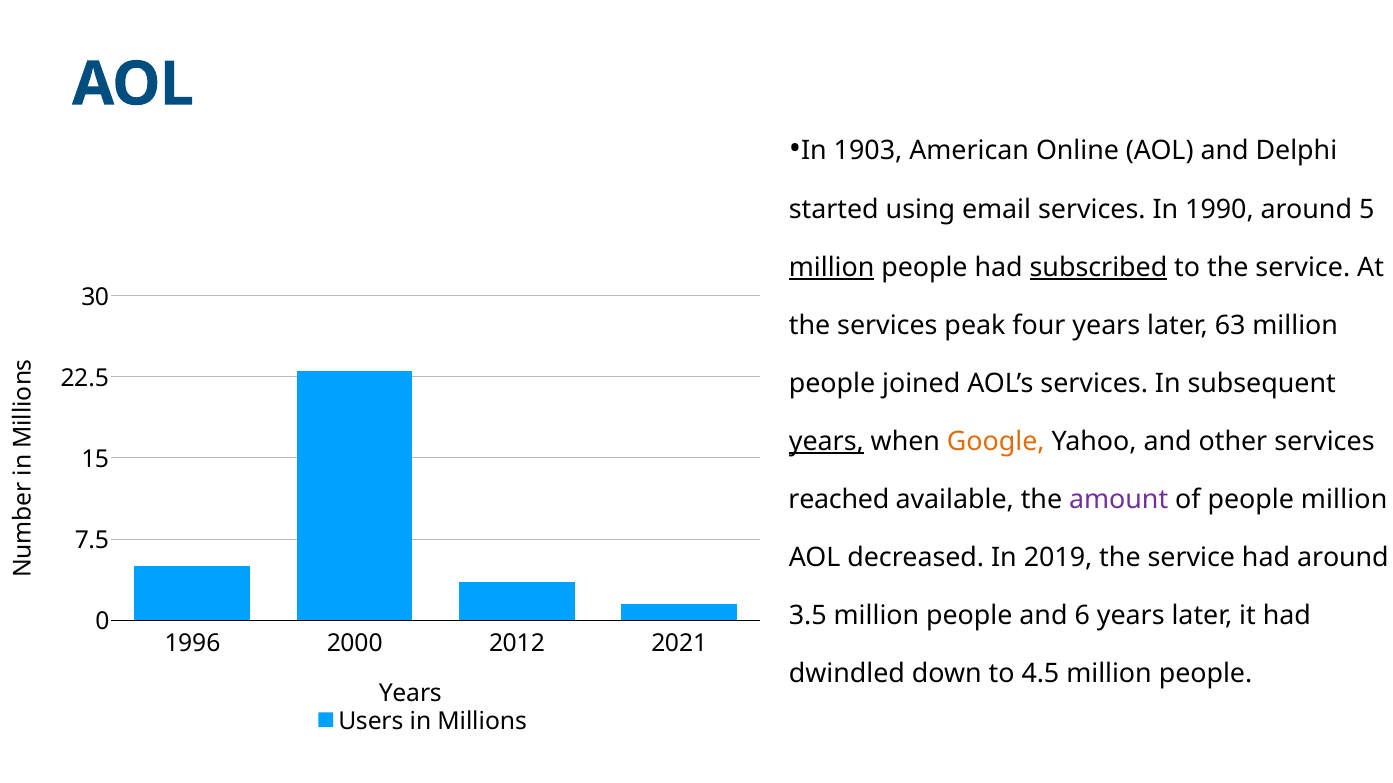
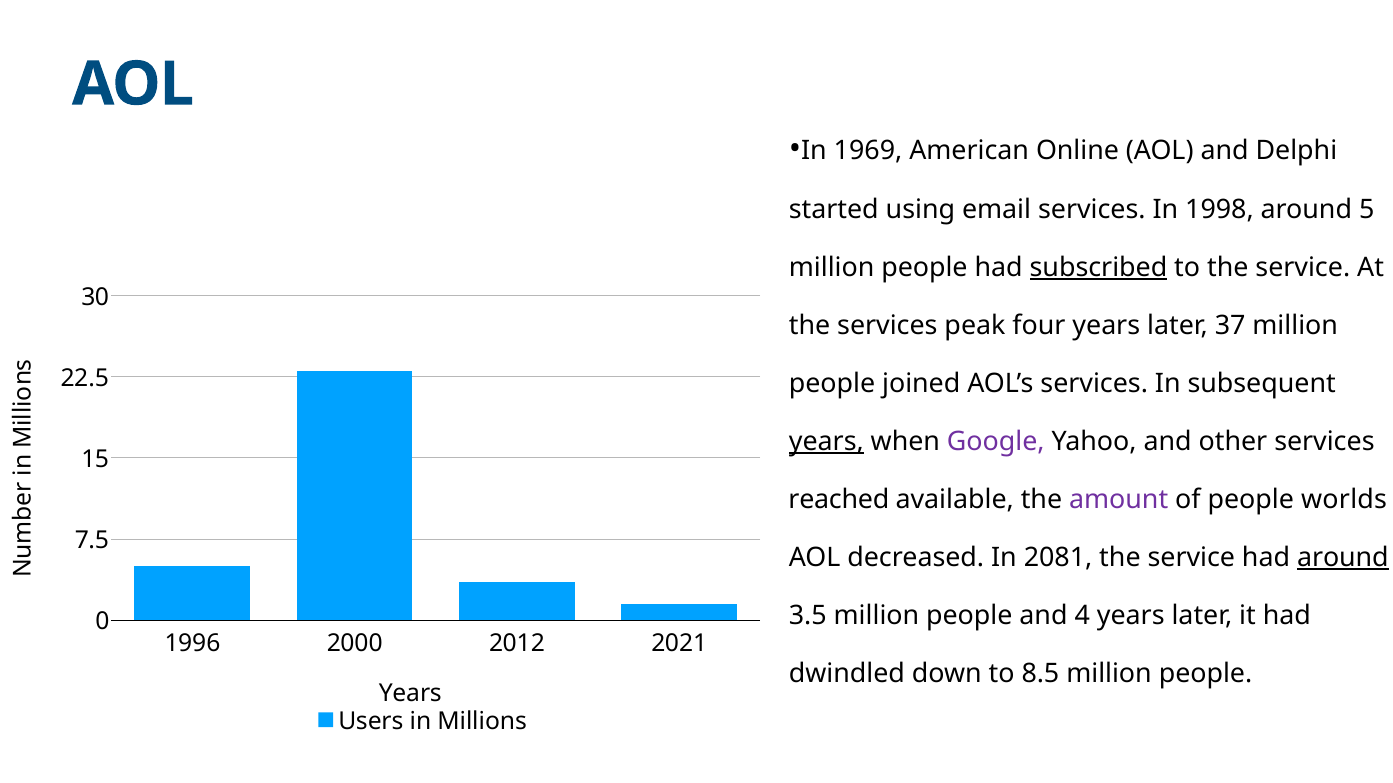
1903: 1903 -> 1969
1990: 1990 -> 1998
million at (832, 268) underline: present -> none
63: 63 -> 37
Google colour: orange -> purple
people million: million -> worlds
2019: 2019 -> 2081
around at (1343, 558) underline: none -> present
6: 6 -> 4
4.5: 4.5 -> 8.5
